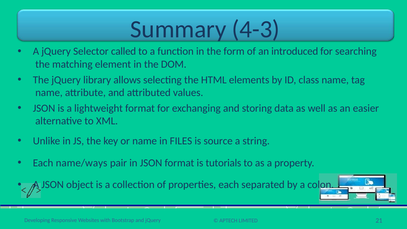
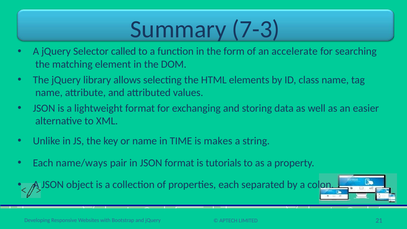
4-3: 4-3 -> 7-3
introduced: introduced -> accelerate
FILES: FILES -> TIME
source: source -> makes
